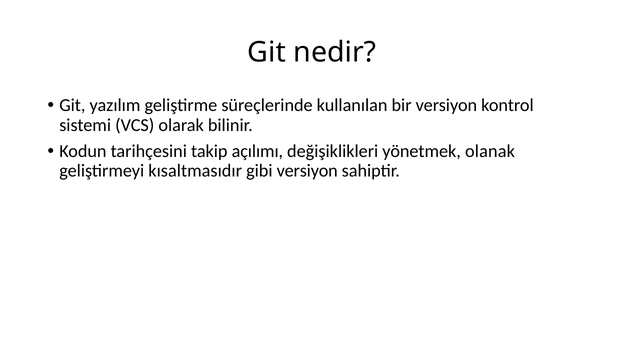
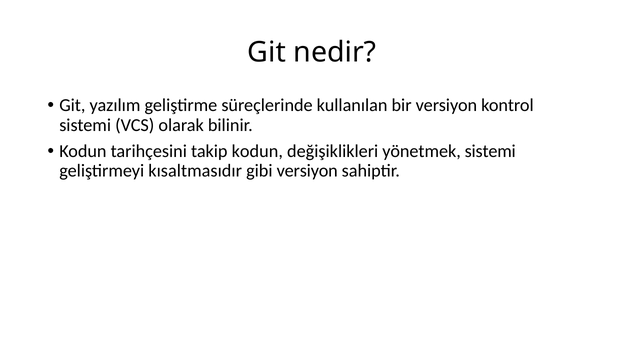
takip açılımı: açılımı -> kodun
yönetmek olanak: olanak -> sistemi
